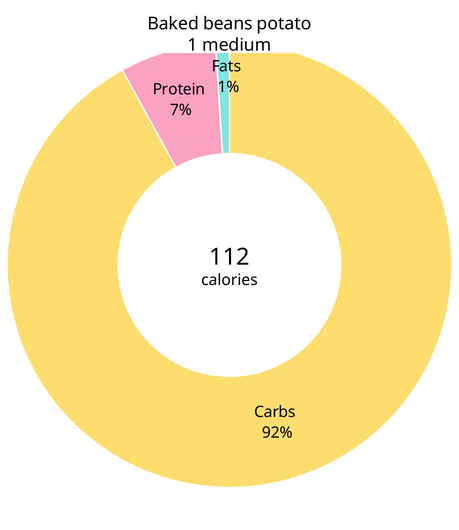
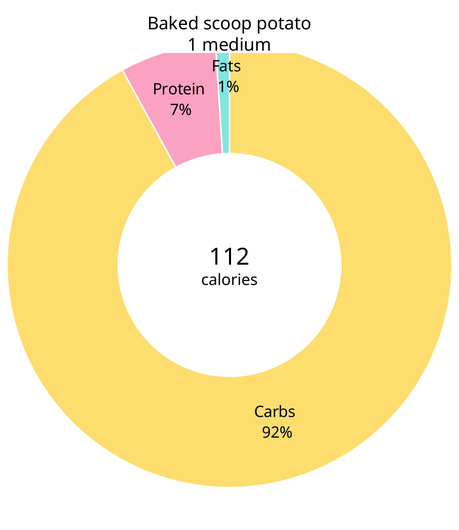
beans: beans -> scoop
